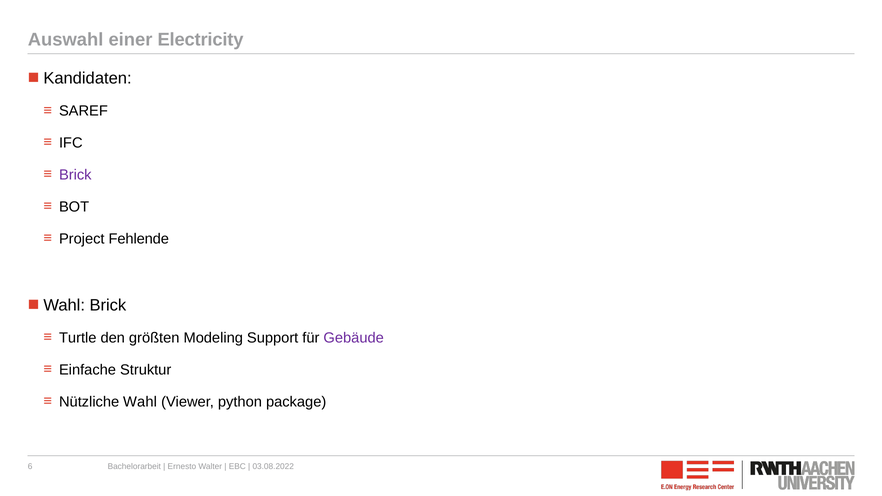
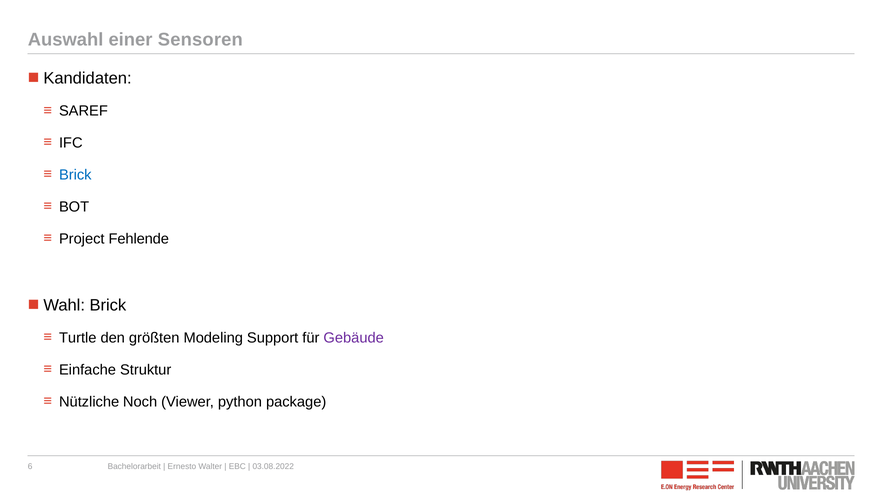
Electricity: Electricity -> Sensoren
Brick at (75, 175) colour: purple -> blue
Nützliche Wahl: Wahl -> Noch
